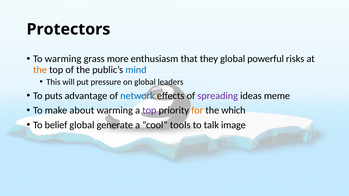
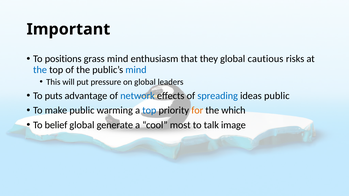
Protectors: Protectors -> Important
To warming: warming -> positions
grass more: more -> mind
powerful: powerful -> cautious
the at (40, 70) colour: orange -> blue
spreading colour: purple -> blue
ideas meme: meme -> public
make about: about -> public
top at (149, 110) colour: purple -> blue
tools: tools -> most
